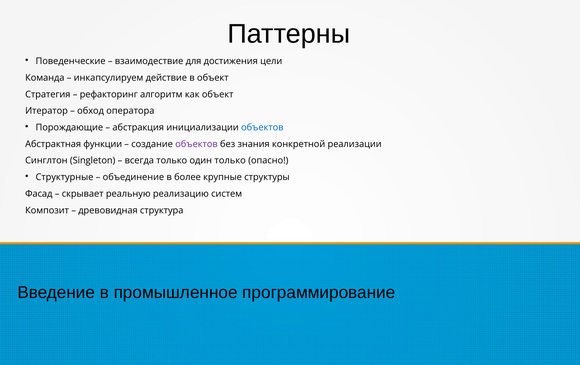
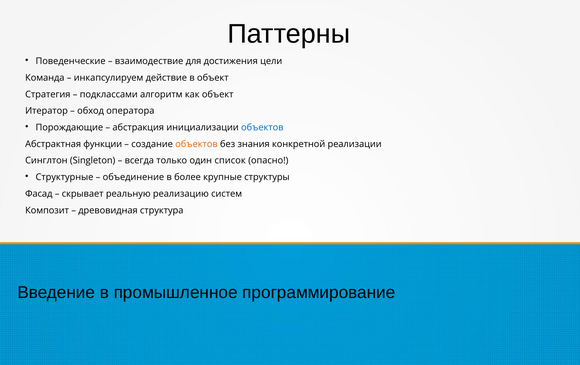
рефакторинг: рефакторинг -> подклассами
объектов at (196, 144) colour: purple -> orange
один только: только -> список
